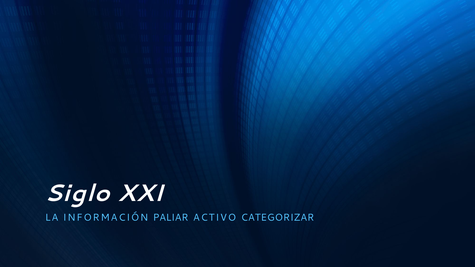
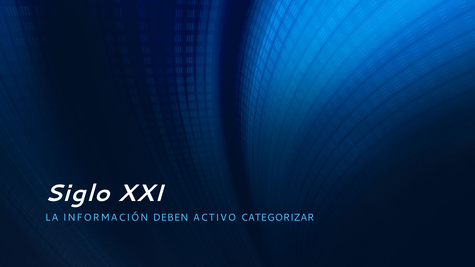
PALIAR: PALIAR -> DEBEN
